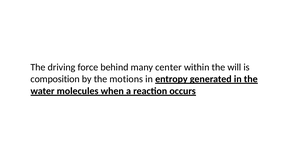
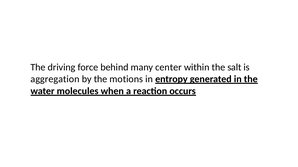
will: will -> salt
composition: composition -> aggregation
